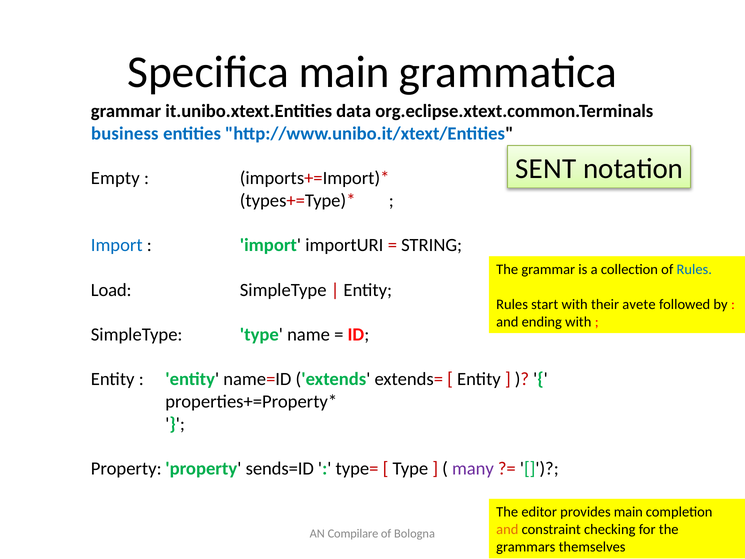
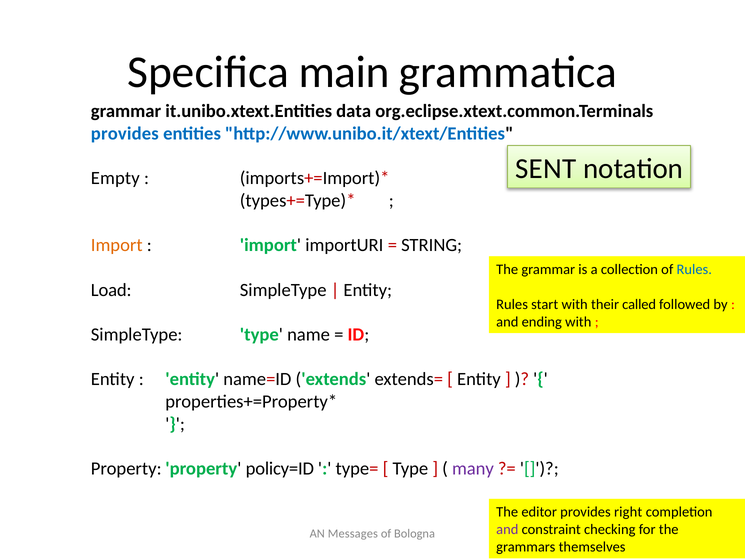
business at (125, 133): business -> provides
Import at (117, 245) colour: blue -> orange
avete: avete -> called
sends=ID: sends=ID -> policy=ID
provides main: main -> right
and at (507, 529) colour: orange -> purple
Compilare: Compilare -> Messages
